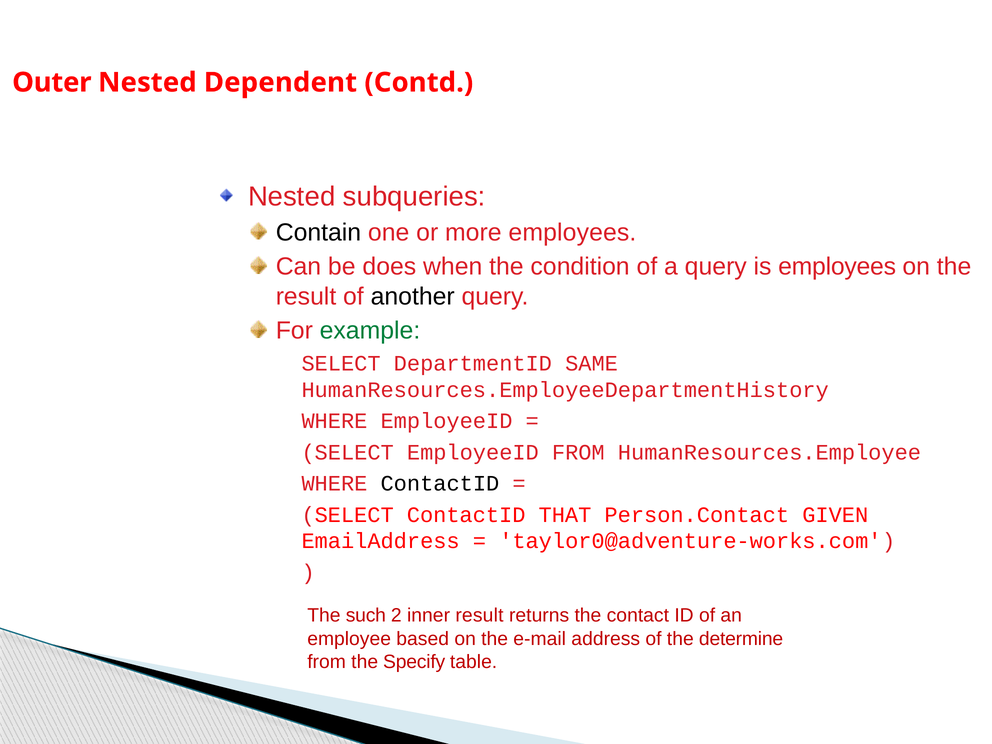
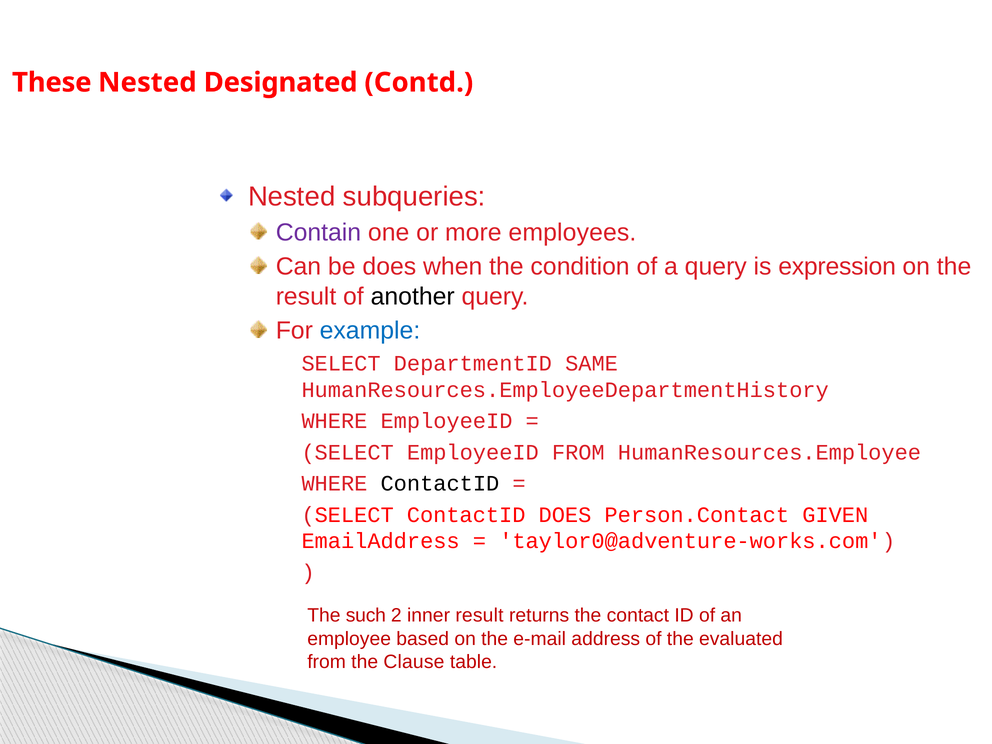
Outer: Outer -> These
Dependent: Dependent -> Designated
Contain colour: black -> purple
is employees: employees -> expression
example colour: green -> blue
ContactID THAT: THAT -> DOES
determine: determine -> evaluated
Specify: Specify -> Clause
